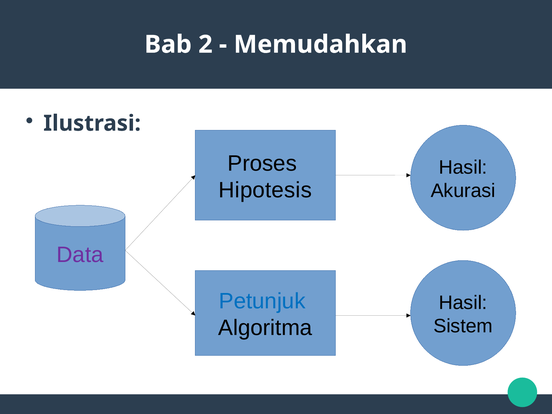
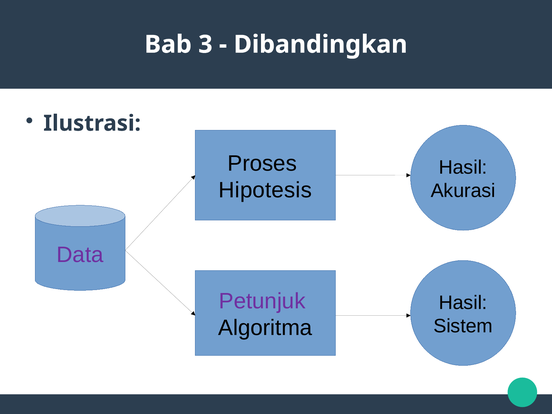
2: 2 -> 3
Memudahkan: Memudahkan -> Dibandingkan
Petunjuk colour: blue -> purple
